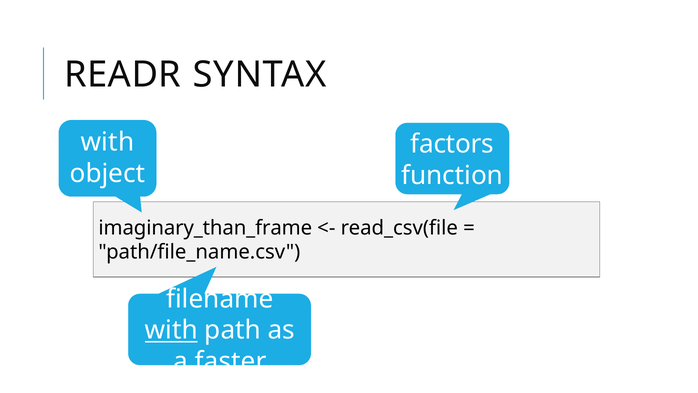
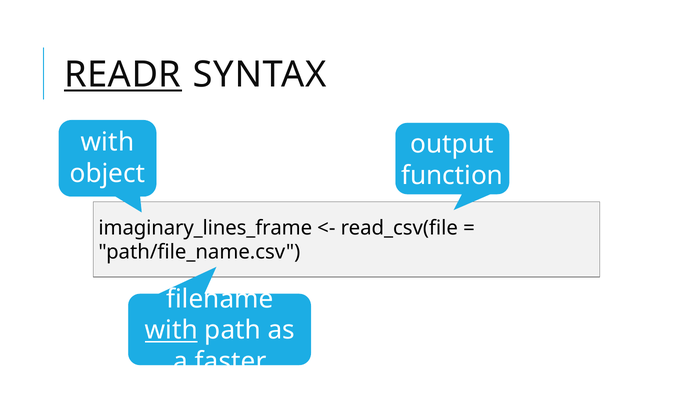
READR underline: none -> present
factors: factors -> output
imaginary_than_frame: imaginary_than_frame -> imaginary_lines_frame
